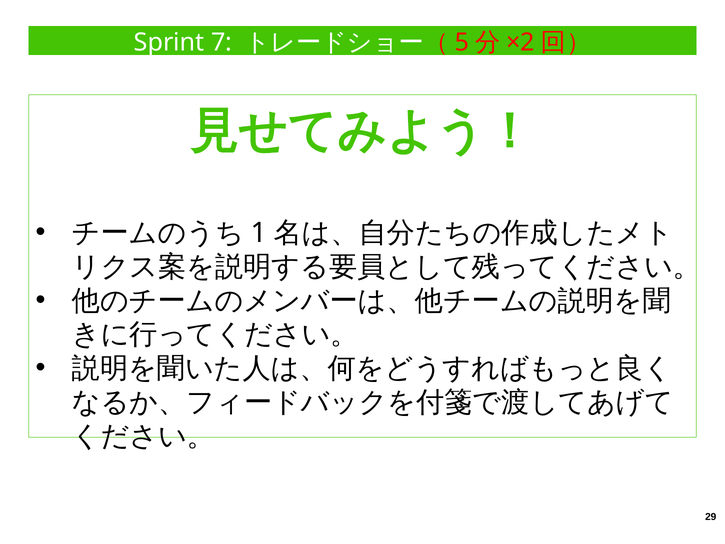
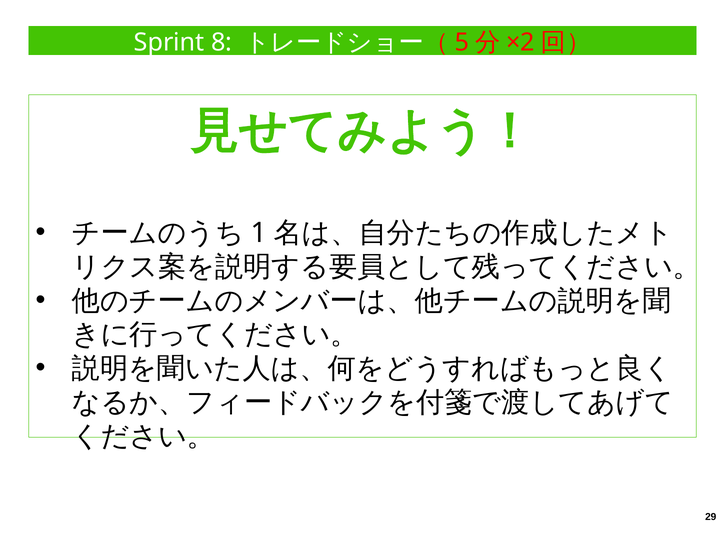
7: 7 -> 8
